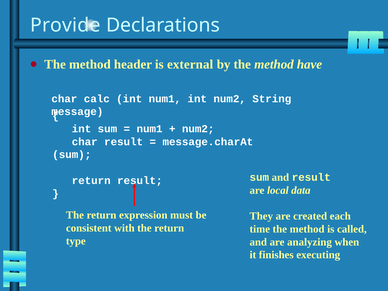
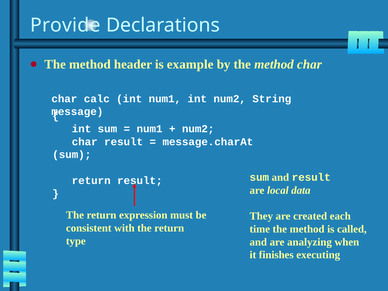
external: external -> example
method have: have -> char
